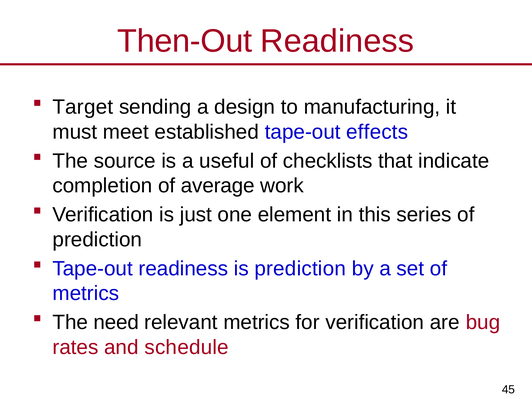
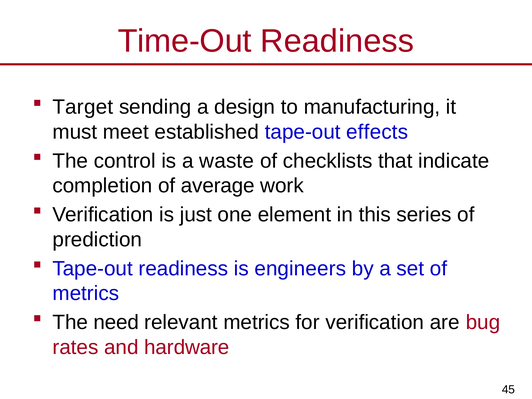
Then-Out: Then-Out -> Time-Out
source: source -> control
useful: useful -> waste
is prediction: prediction -> engineers
schedule: schedule -> hardware
